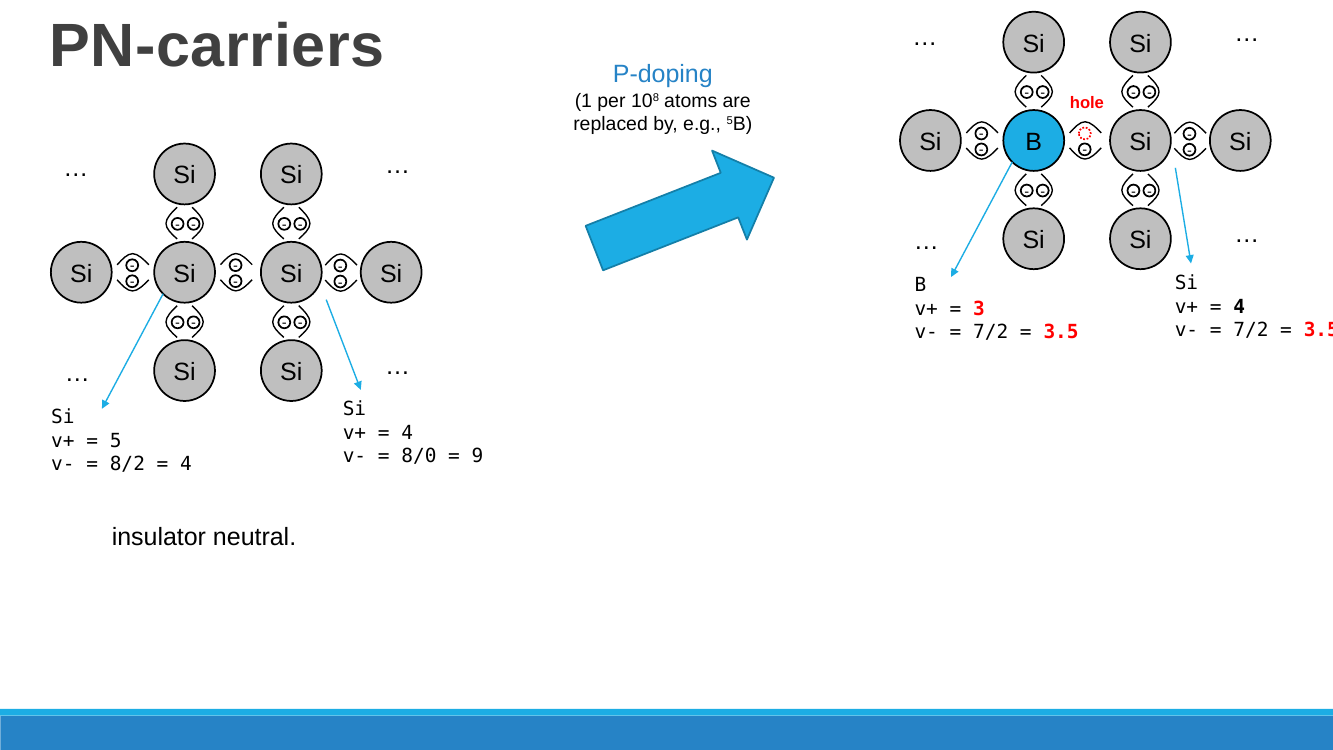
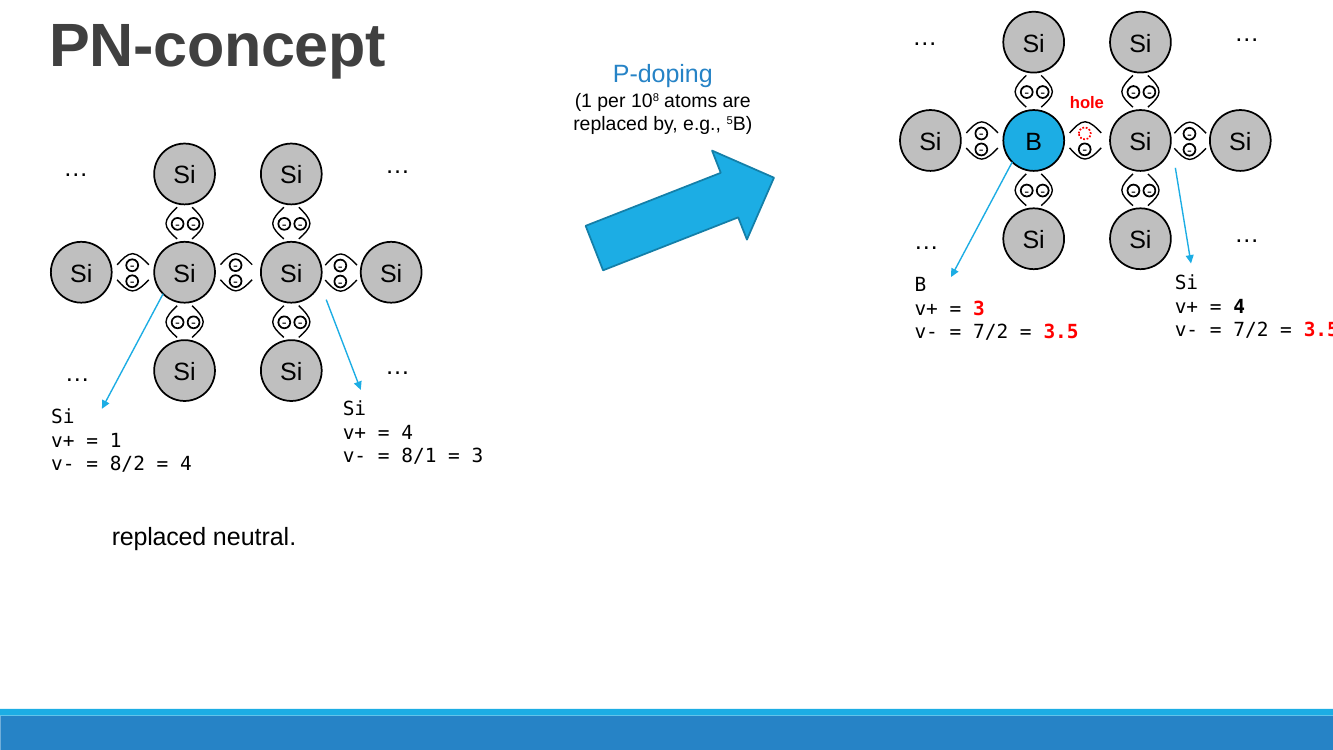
PN-carriers: PN-carriers -> PN-concept
5 at (116, 441): 5 -> 1
8/0: 8/0 -> 8/1
9 at (477, 456): 9 -> 3
insulator at (159, 537): insulator -> replaced
